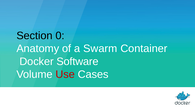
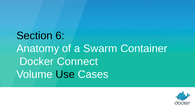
0: 0 -> 6
Software: Software -> Connect
Use colour: red -> black
